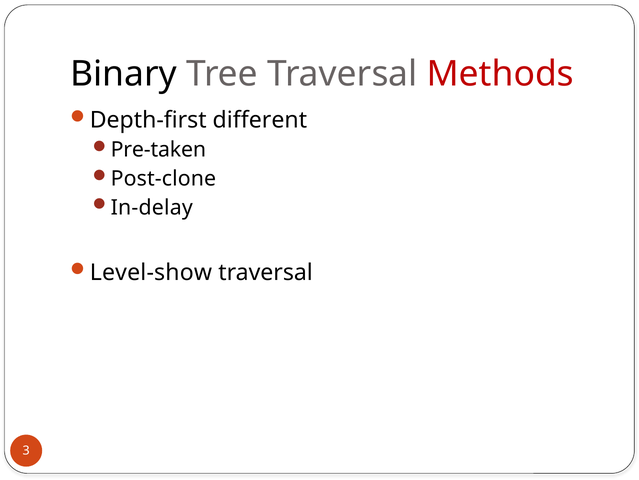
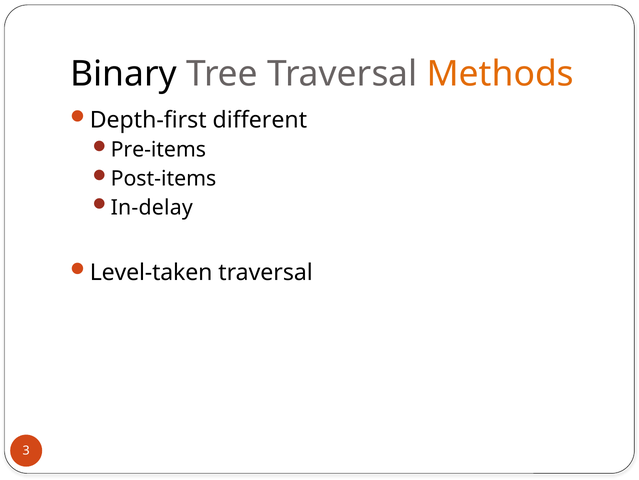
Methods colour: red -> orange
Pre-taken: Pre-taken -> Pre-items
Post-clone: Post-clone -> Post-items
Level-show: Level-show -> Level-taken
